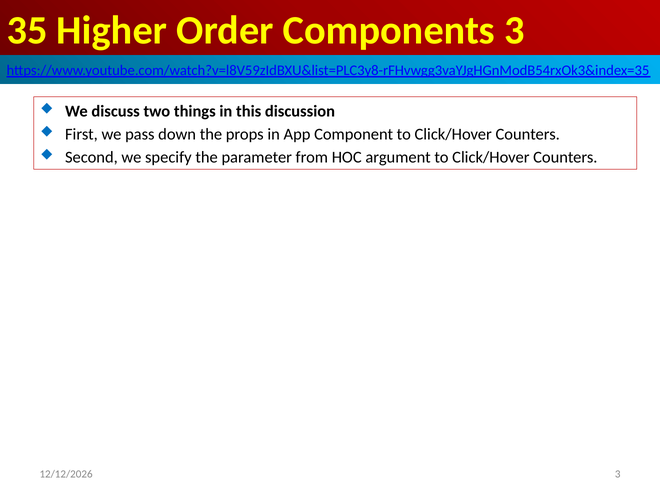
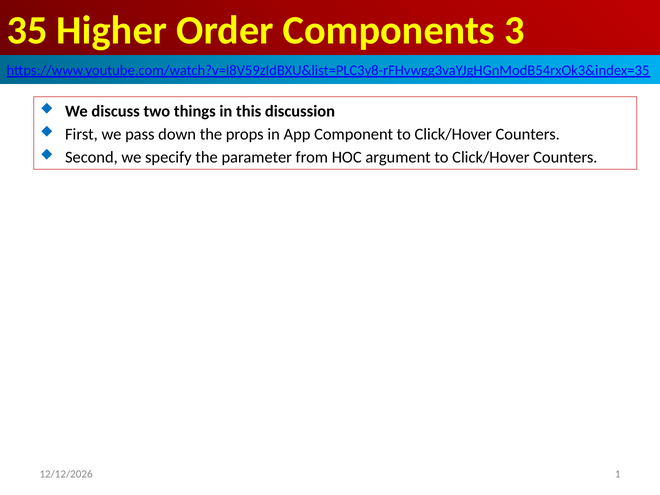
3 at (618, 474): 3 -> 1
